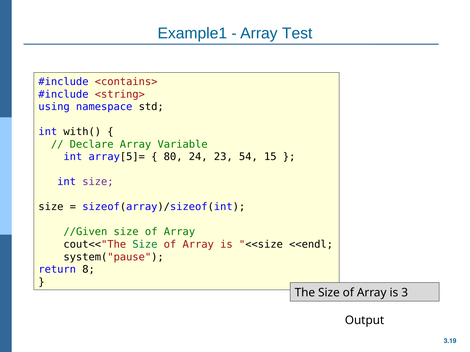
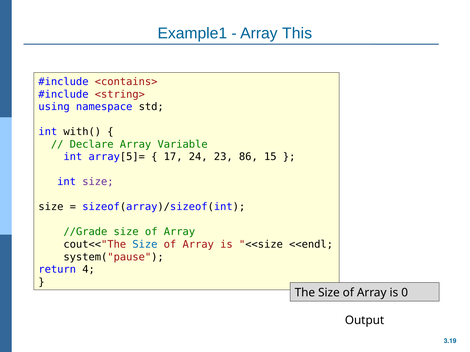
Test: Test -> This
80: 80 -> 17
54: 54 -> 86
//Given: //Given -> //Grade
Size at (145, 245) colour: green -> blue
8: 8 -> 4
3: 3 -> 0
